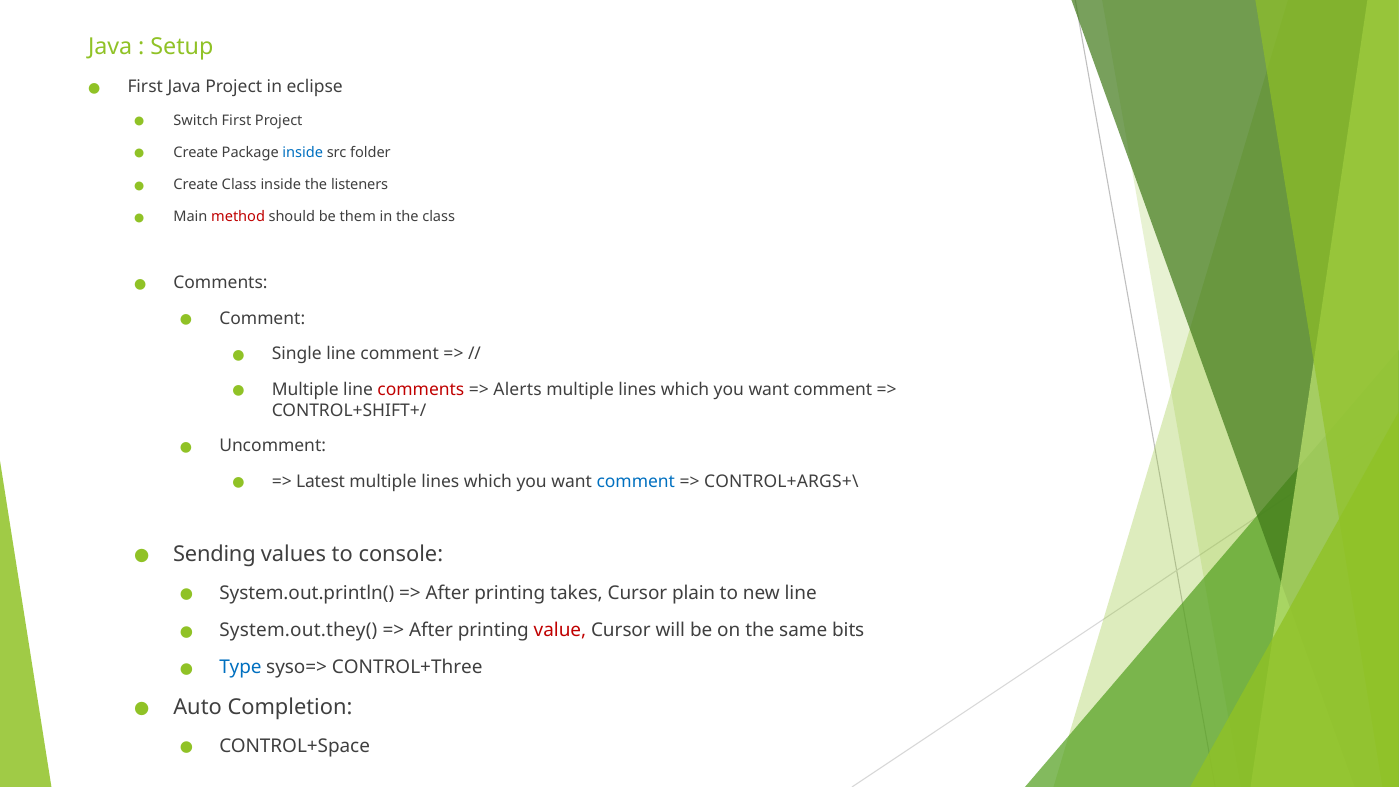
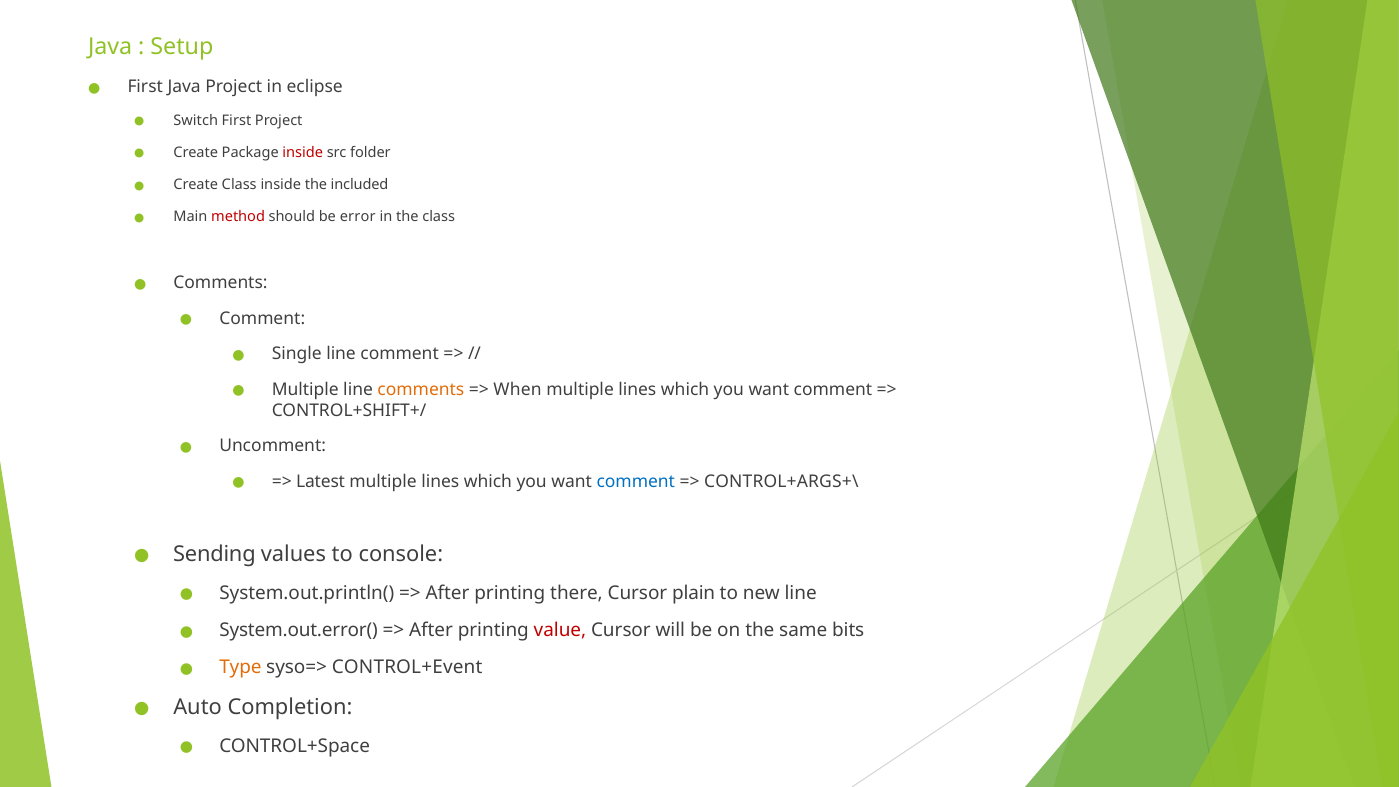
inside at (303, 153) colour: blue -> red
listeners: listeners -> included
them: them -> error
comments at (421, 390) colour: red -> orange
Alerts: Alerts -> When
takes: takes -> there
System.out.they(: System.out.they( -> System.out.error(
Type colour: blue -> orange
CONTROL+Three: CONTROL+Three -> CONTROL+Event
